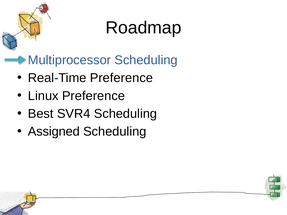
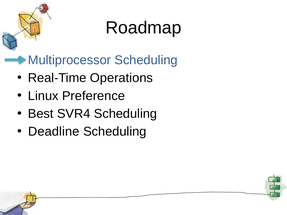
Real-Time Preference: Preference -> Operations
Assigned: Assigned -> Deadline
